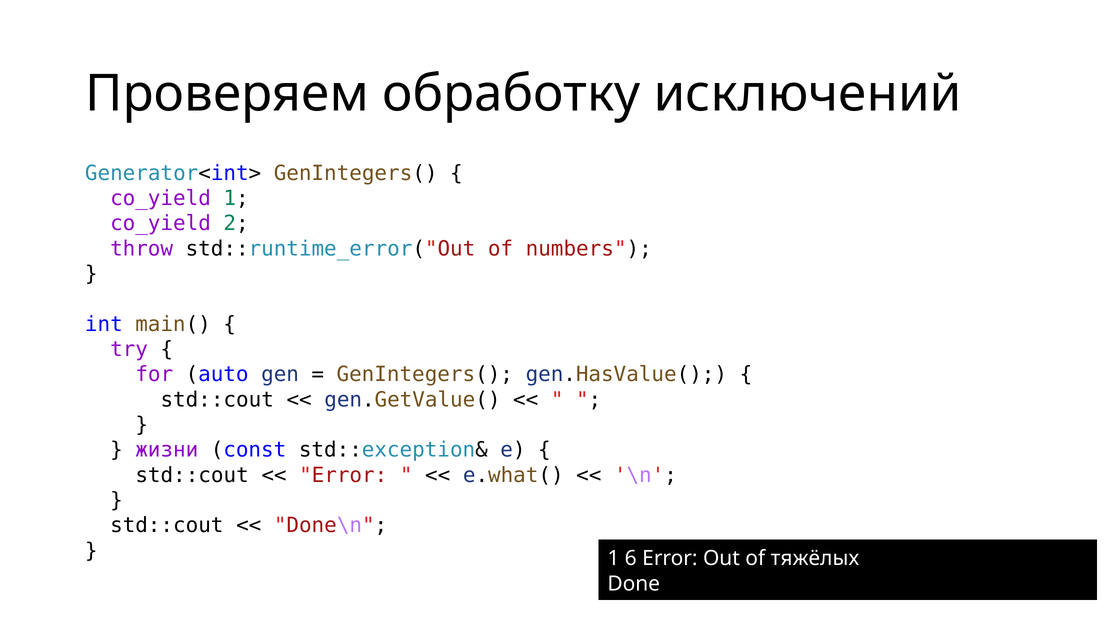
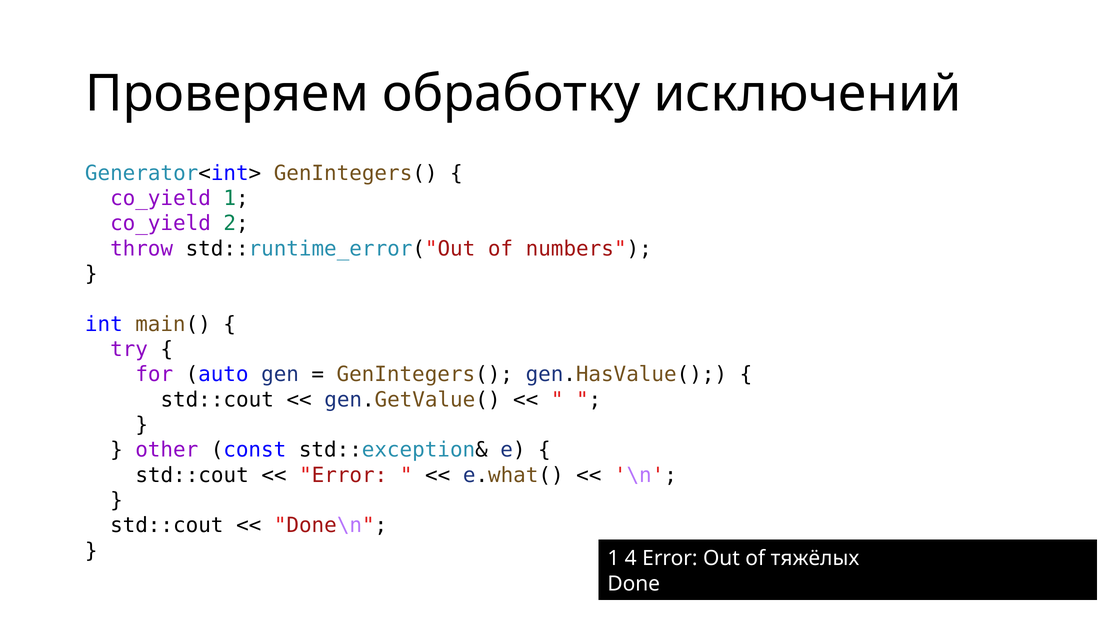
жизни: жизни -> other
6: 6 -> 4
